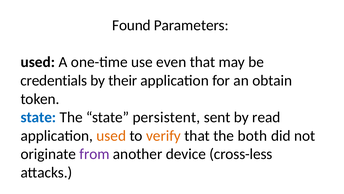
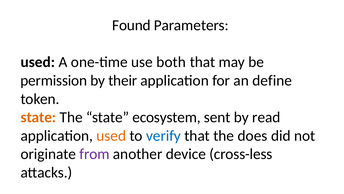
even: even -> both
credentials: credentials -> permission
obtain: obtain -> define
state at (38, 117) colour: blue -> orange
persistent: persistent -> ecosystem
verify colour: orange -> blue
both: both -> does
